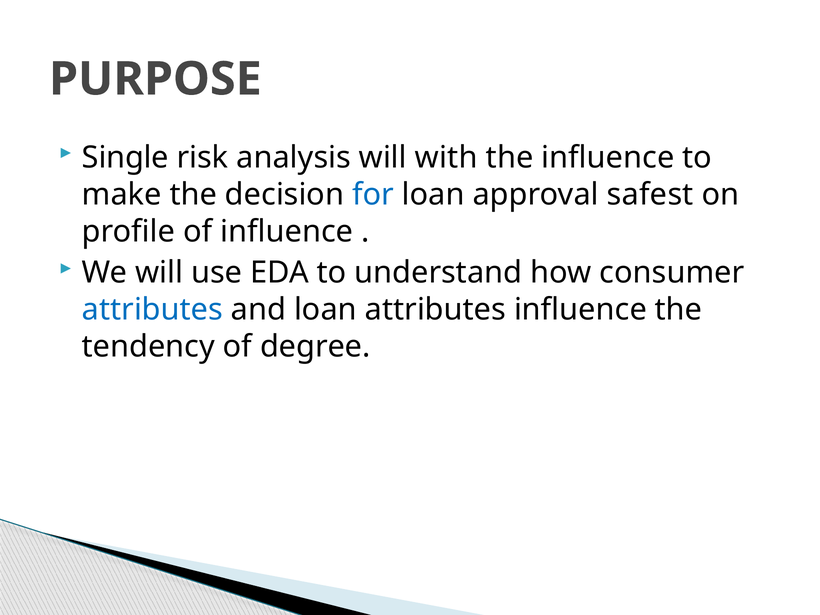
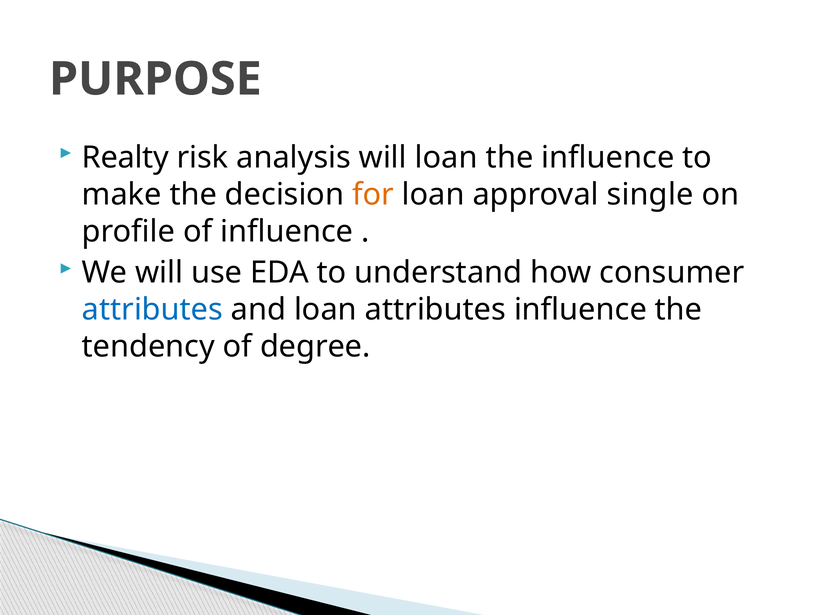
Single: Single -> Realty
will with: with -> loan
for colour: blue -> orange
safest: safest -> single
